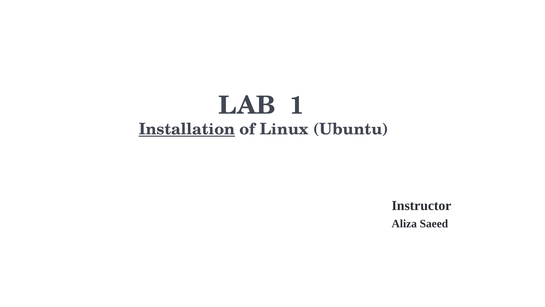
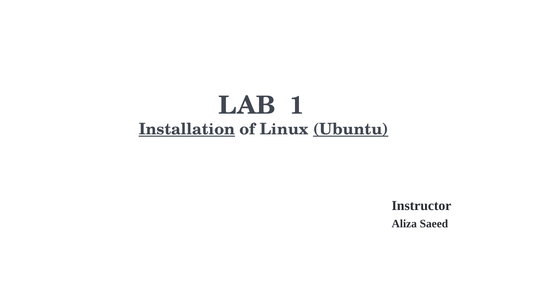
Ubuntu underline: none -> present
